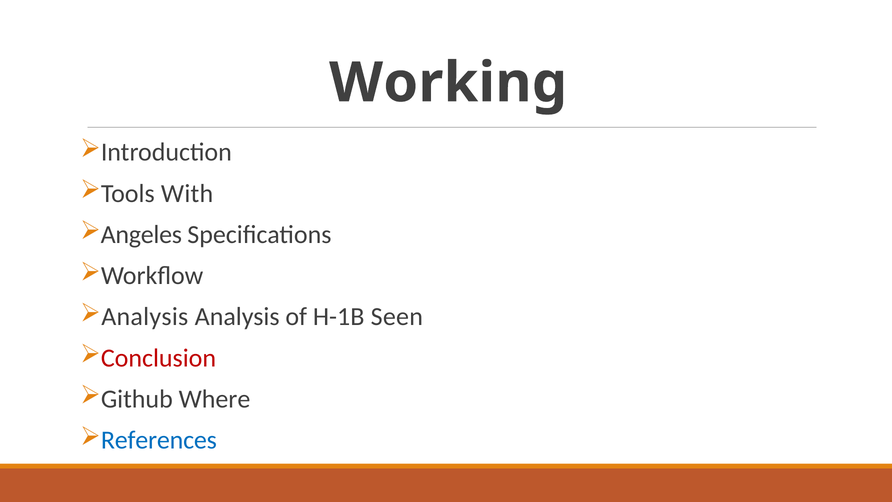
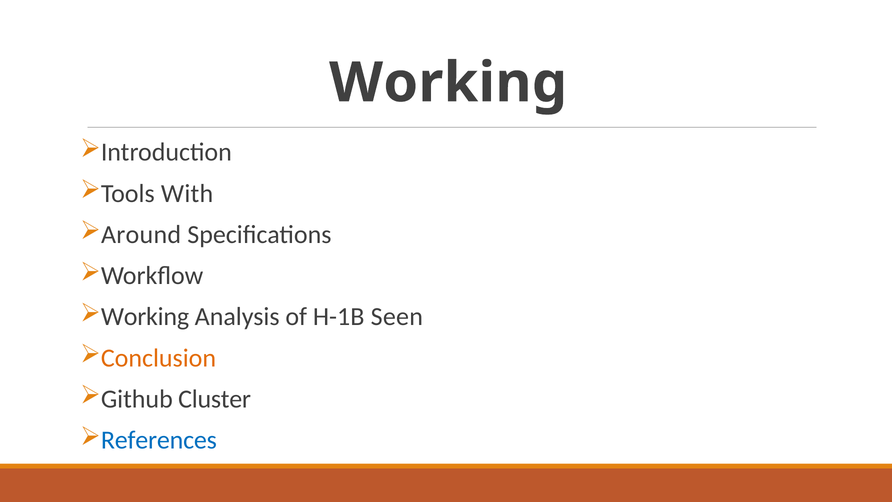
Angeles: Angeles -> Around
Analysis at (145, 317): Analysis -> Working
Conclusion colour: red -> orange
Where: Where -> Cluster
